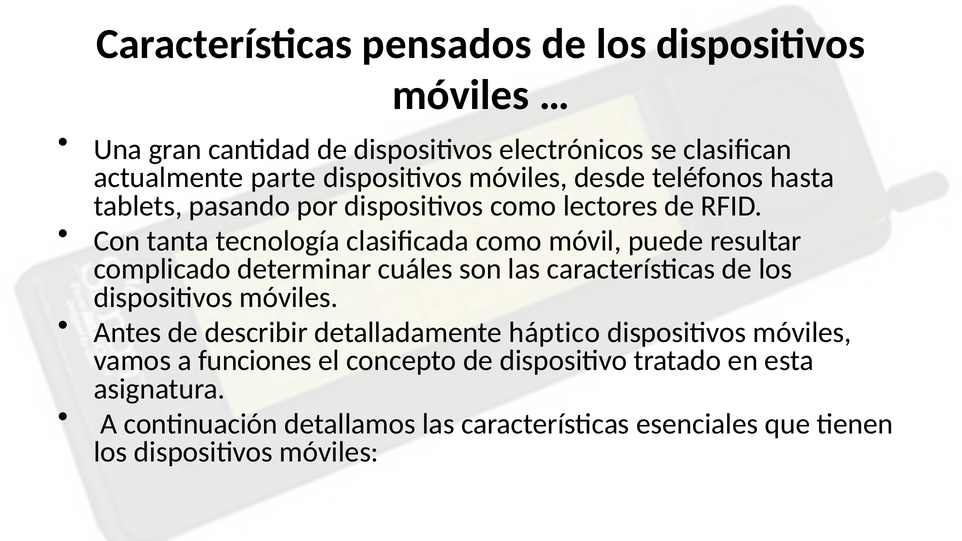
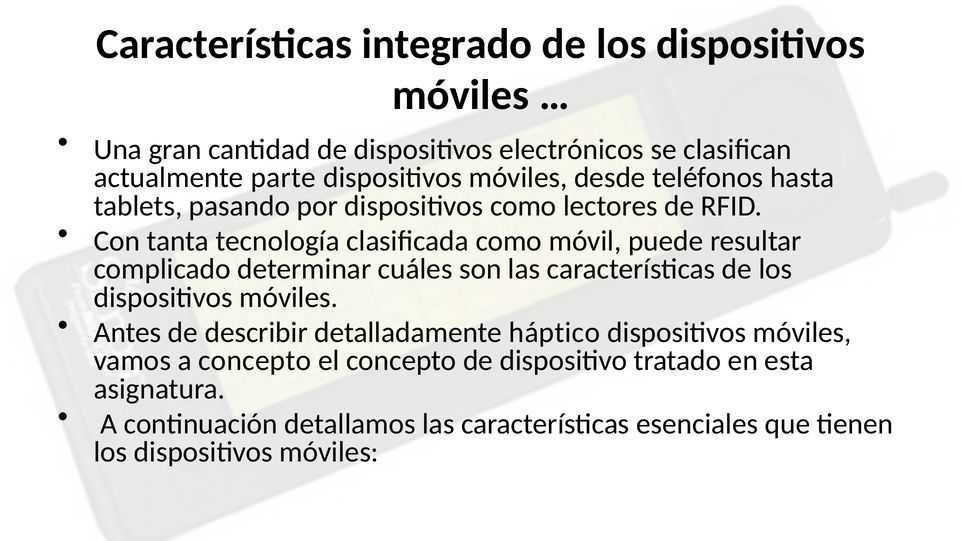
pensados: pensados -> integrado
a funciones: funciones -> concepto
